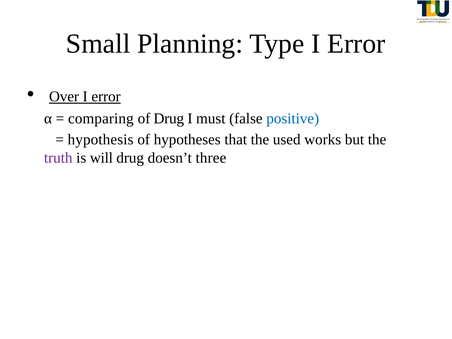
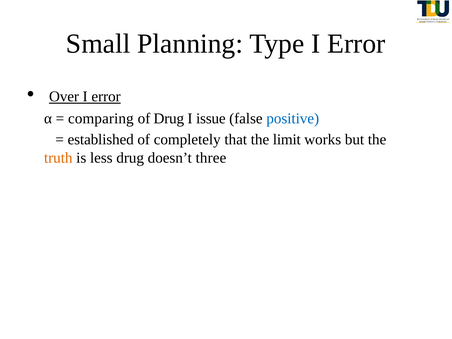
must: must -> issue
hypothesis: hypothesis -> established
hypotheses: hypotheses -> completely
used: used -> limit
truth colour: purple -> orange
will: will -> less
